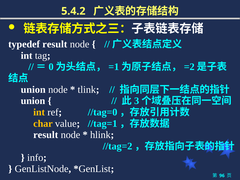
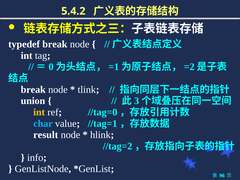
typedef result: result -> break
union at (33, 90): union -> break
char colour: yellow -> light blue
